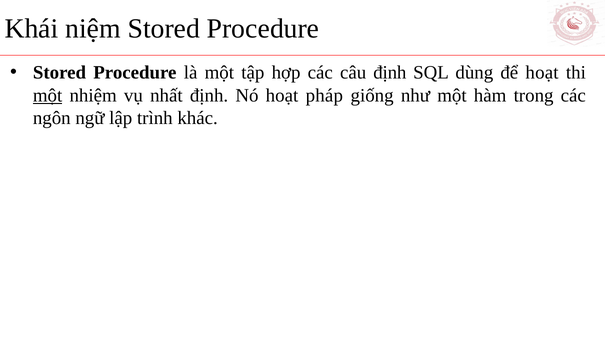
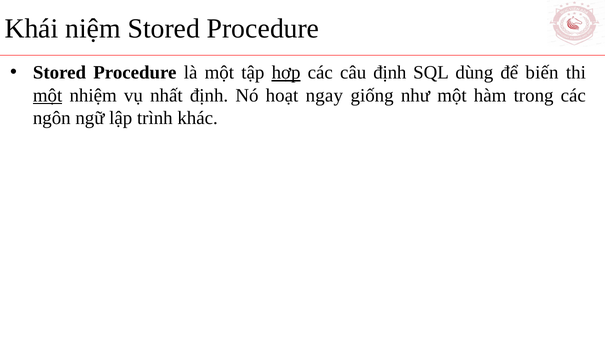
hợp underline: none -> present
để hoạt: hoạt -> biến
pháp: pháp -> ngay
